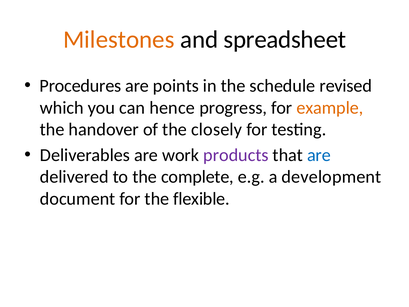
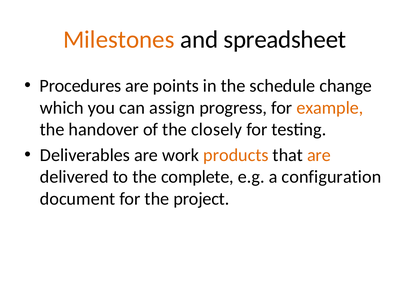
revised: revised -> change
hence: hence -> assign
products colour: purple -> orange
are at (319, 155) colour: blue -> orange
development: development -> configuration
flexible: flexible -> project
